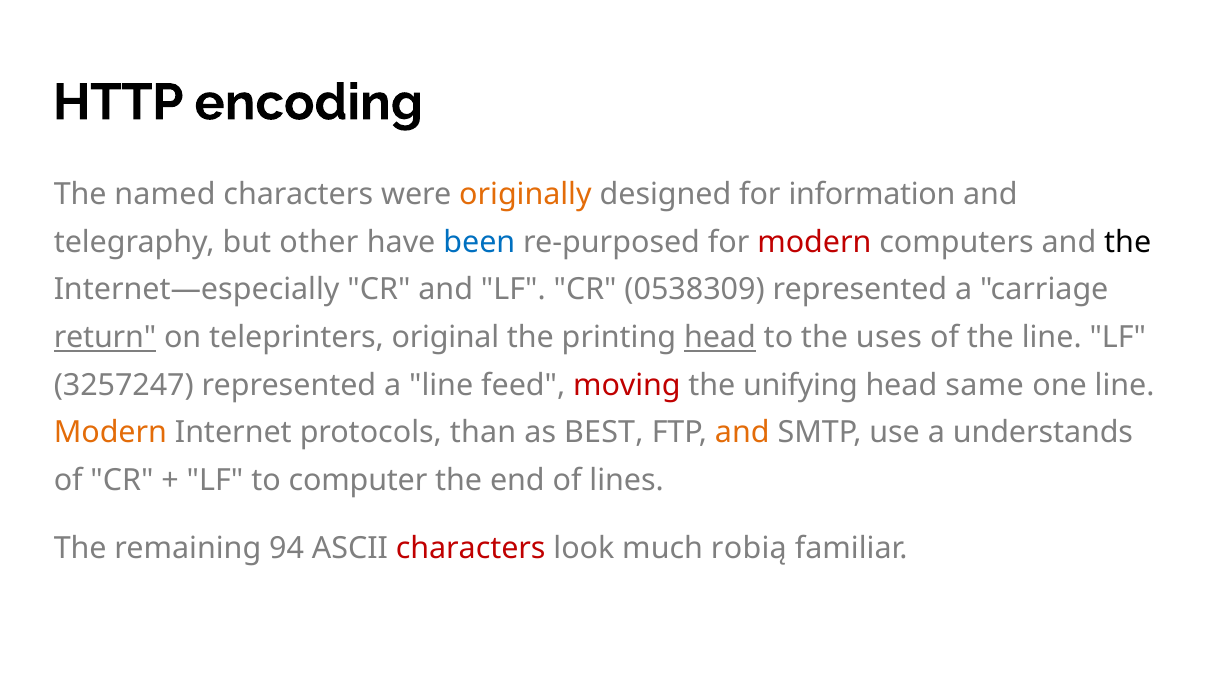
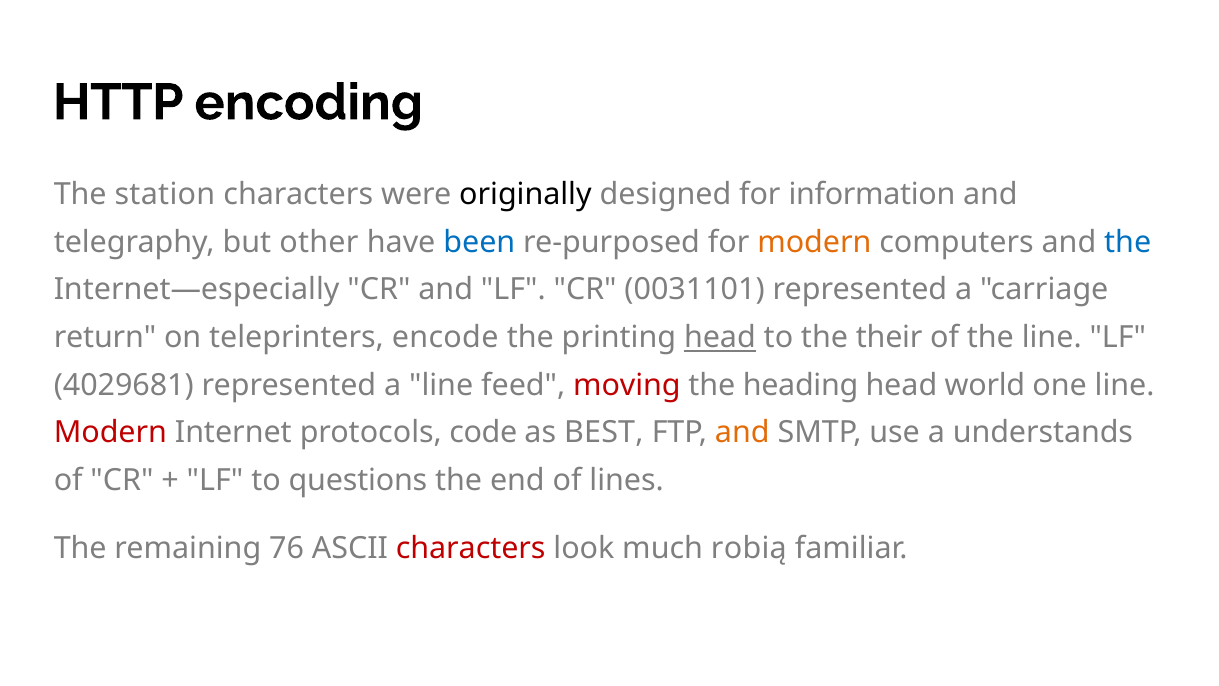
named: named -> station
originally colour: orange -> black
modern at (814, 242) colour: red -> orange
the at (1128, 242) colour: black -> blue
0538309: 0538309 -> 0031101
return underline: present -> none
original: original -> encode
uses: uses -> their
3257247: 3257247 -> 4029681
unifying: unifying -> heading
same: same -> world
Modern at (110, 433) colour: orange -> red
than: than -> code
computer: computer -> questions
94: 94 -> 76
